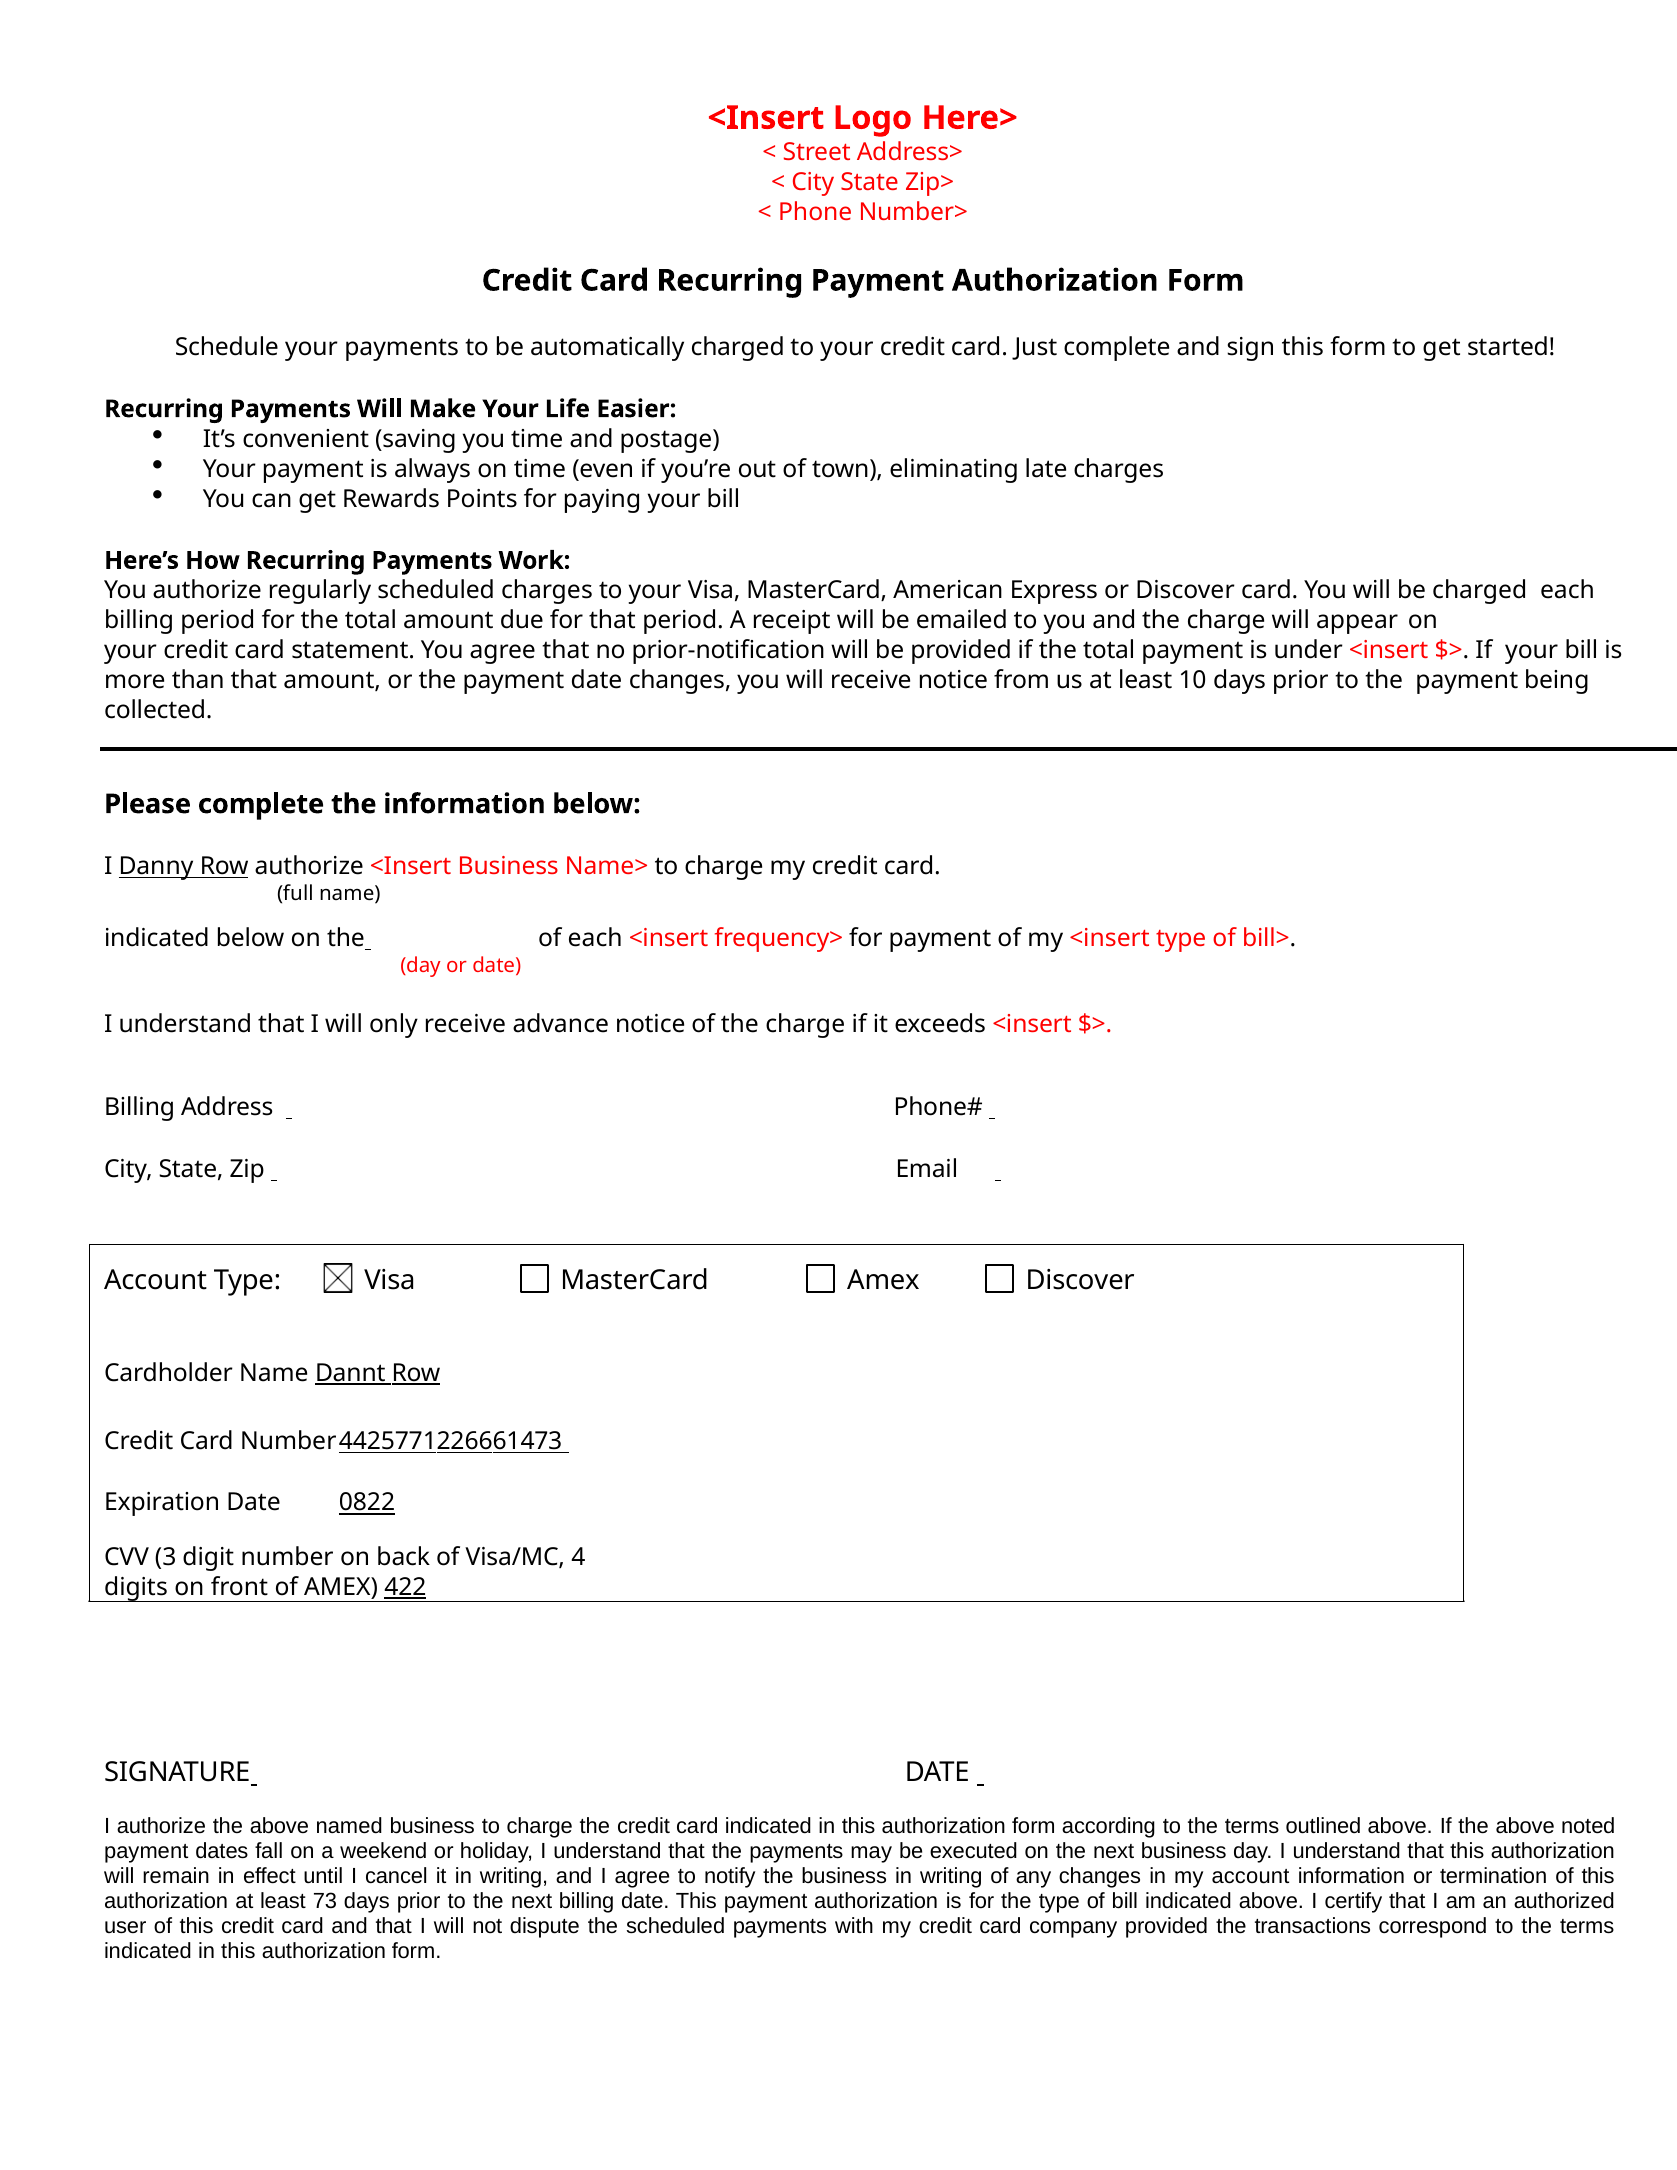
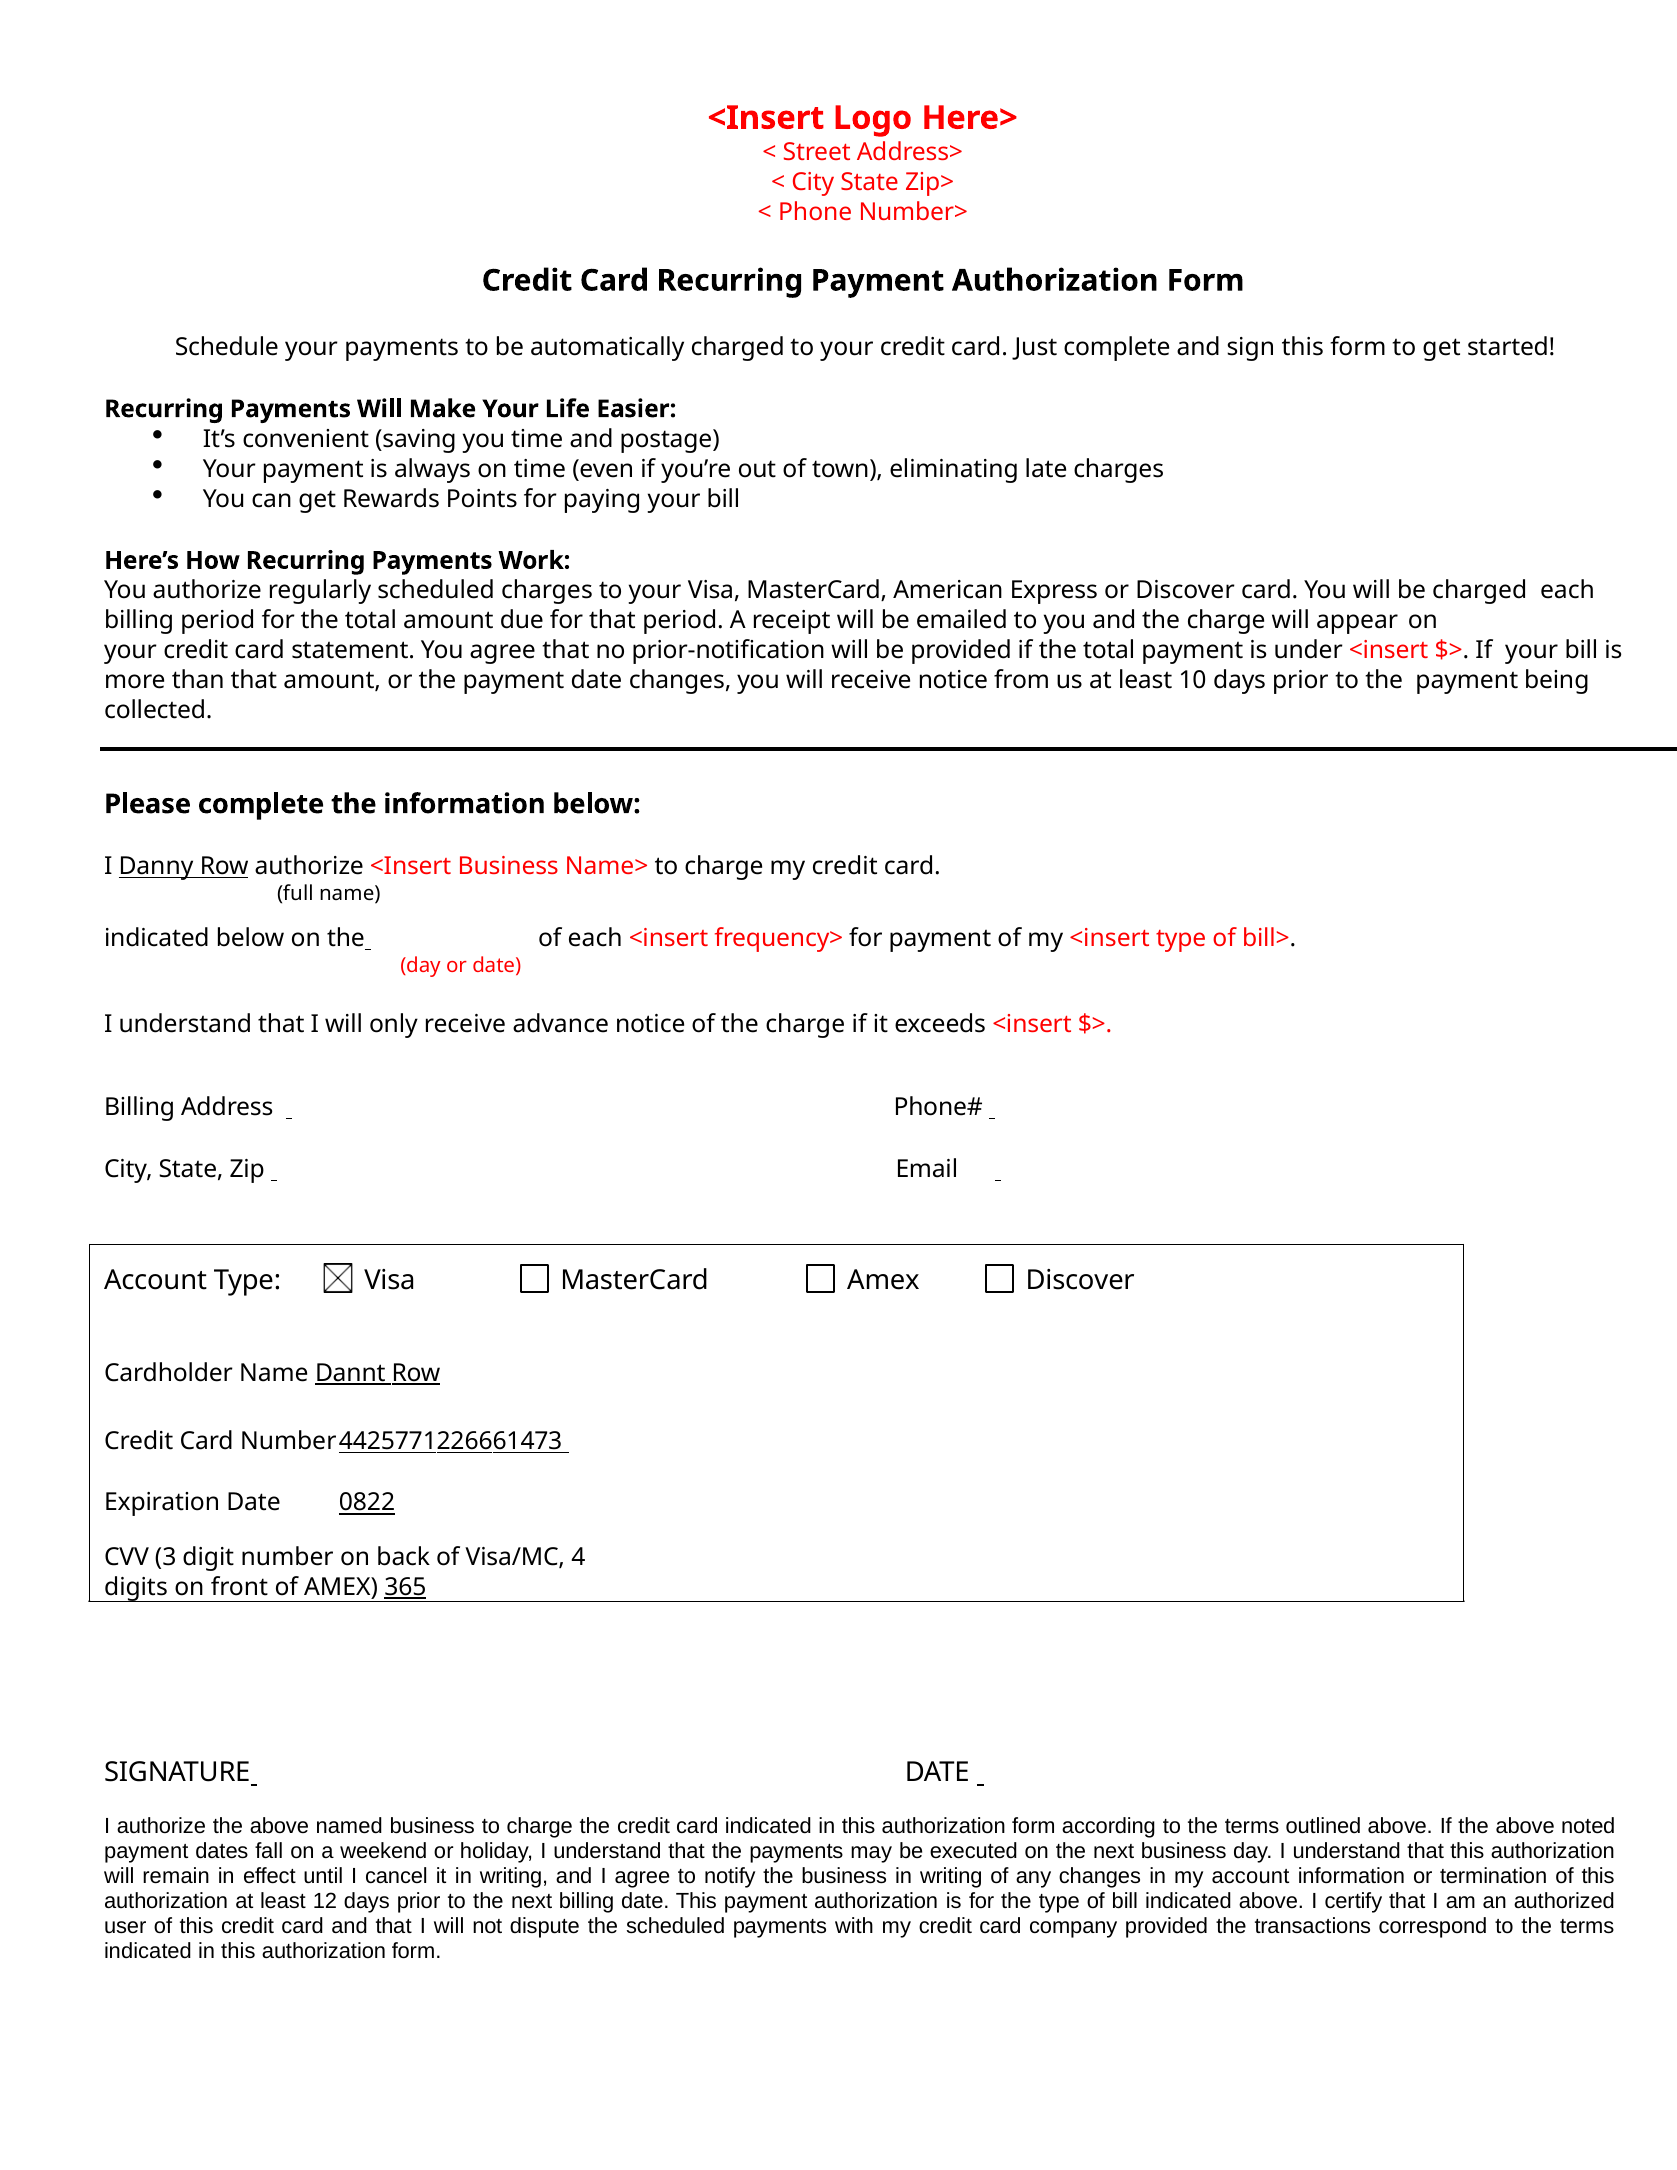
422: 422 -> 365
73: 73 -> 12
